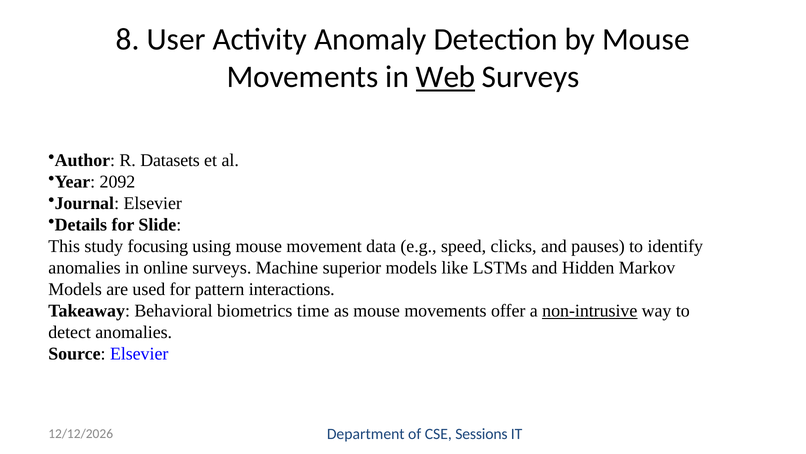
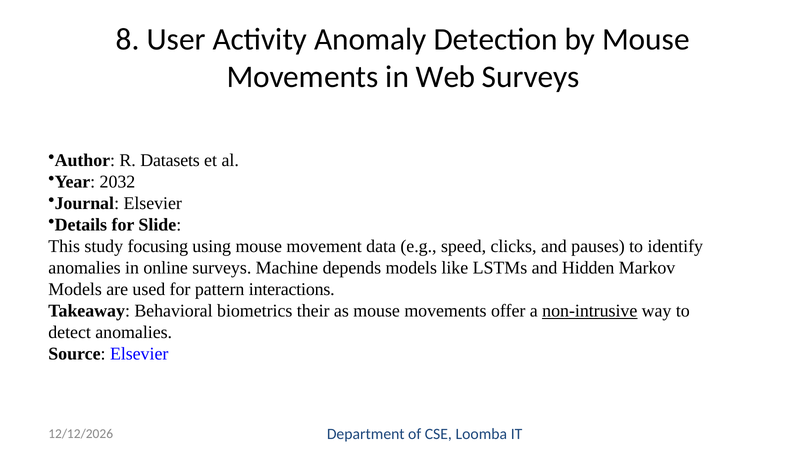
Web underline: present -> none
2092: 2092 -> 2032
superior: superior -> depends
time: time -> their
Sessions: Sessions -> Loomba
